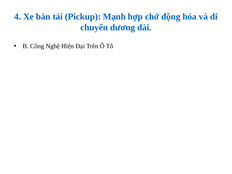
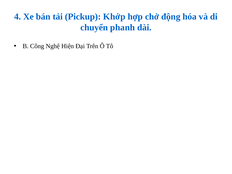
Mạnh: Mạnh -> Khớp
dương: dương -> phanh
